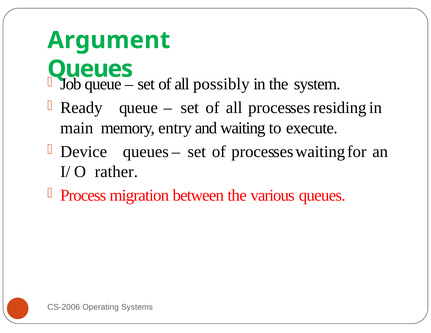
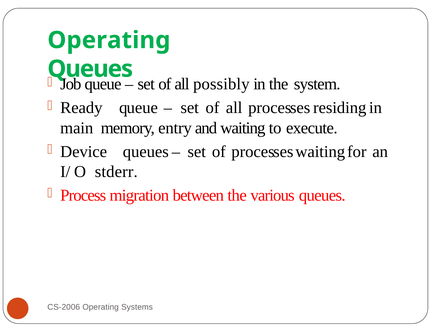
Argument at (109, 40): Argument -> Operating
rather: rather -> stderr
